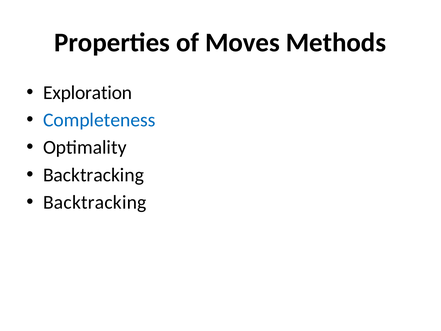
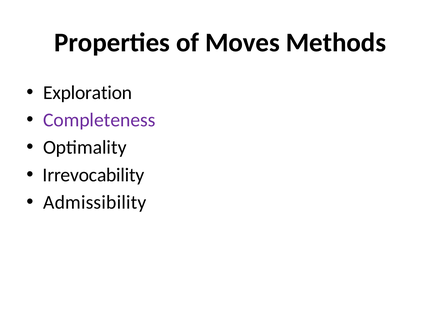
Completeness colour: blue -> purple
Backtracking at (93, 175): Backtracking -> Irrevocability
Backtracking at (95, 202): Backtracking -> Admissibility
